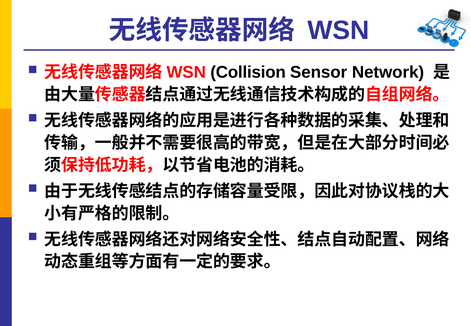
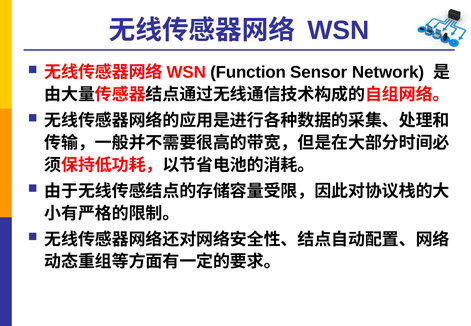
Collision: Collision -> Function
